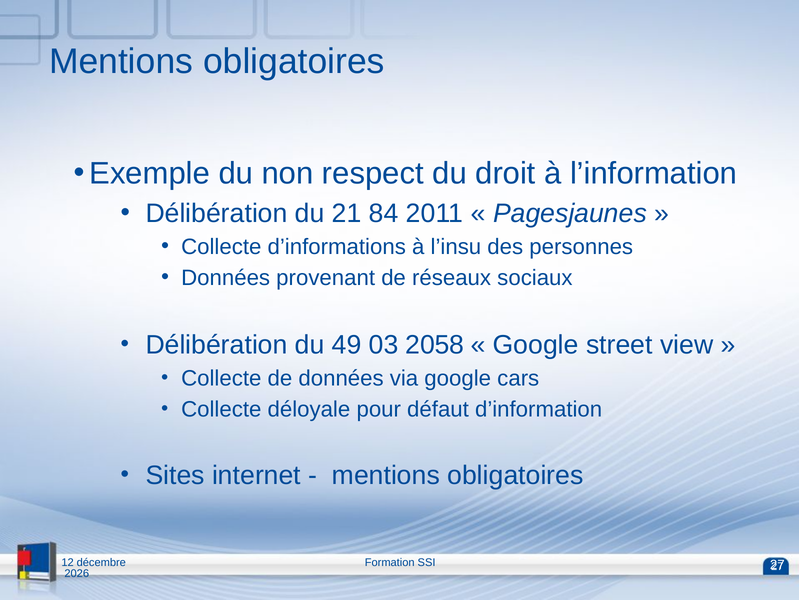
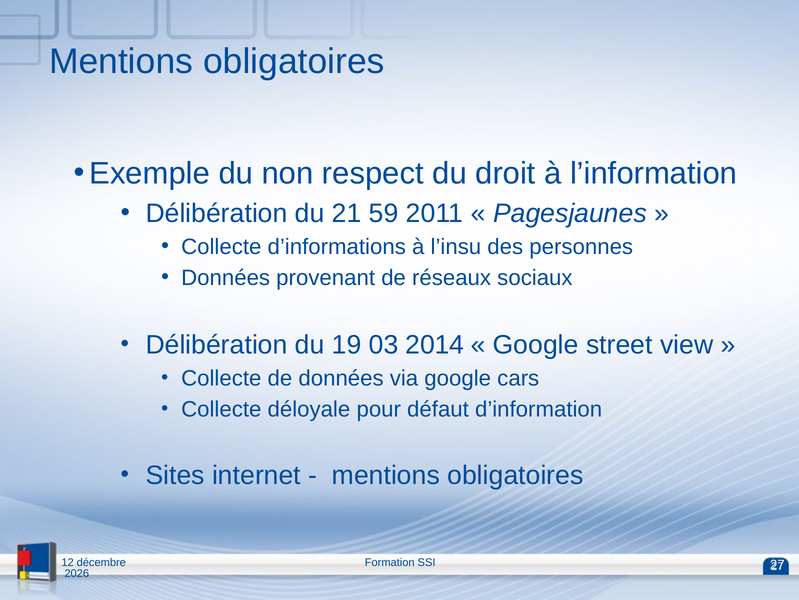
84: 84 -> 59
49: 49 -> 19
2058: 2058 -> 2014
